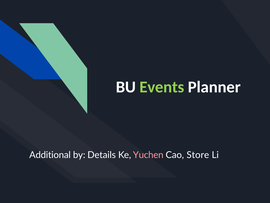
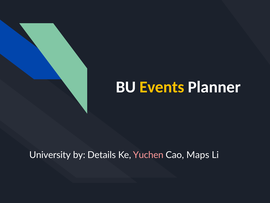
Events colour: light green -> yellow
Additional: Additional -> University
Store: Store -> Maps
